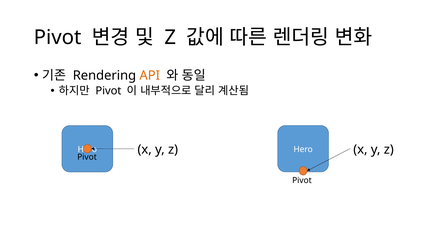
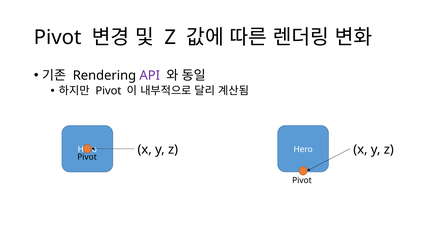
API colour: orange -> purple
